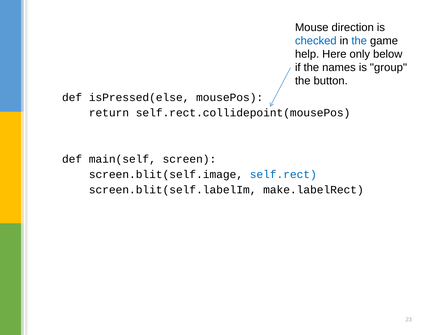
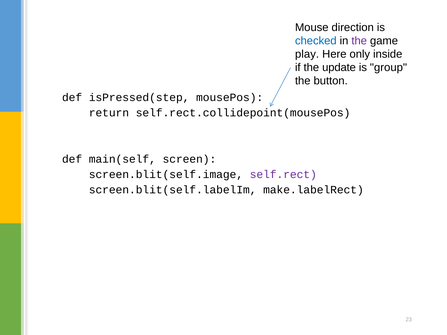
the at (359, 41) colour: blue -> purple
help: help -> play
below: below -> inside
names: names -> update
isPressed(else: isPressed(else -> isPressed(step
self.rect colour: blue -> purple
